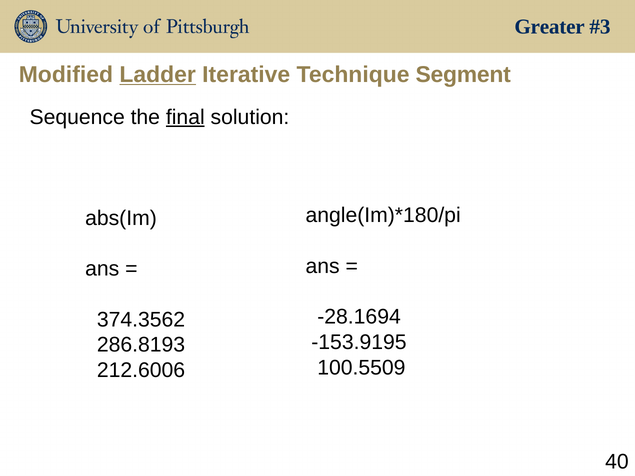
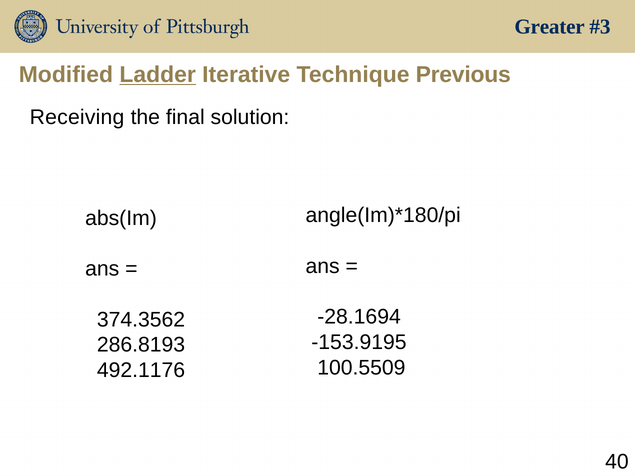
Segment: Segment -> Previous
Sequence: Sequence -> Receiving
final underline: present -> none
212.6006: 212.6006 -> 492.1176
